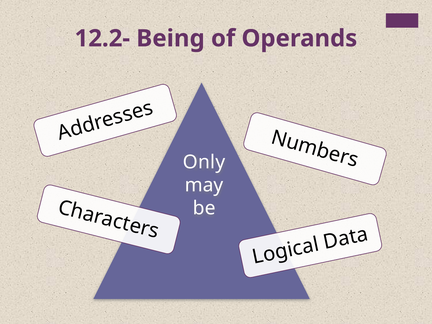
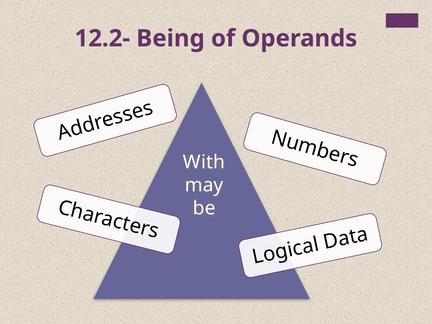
Only: Only -> With
